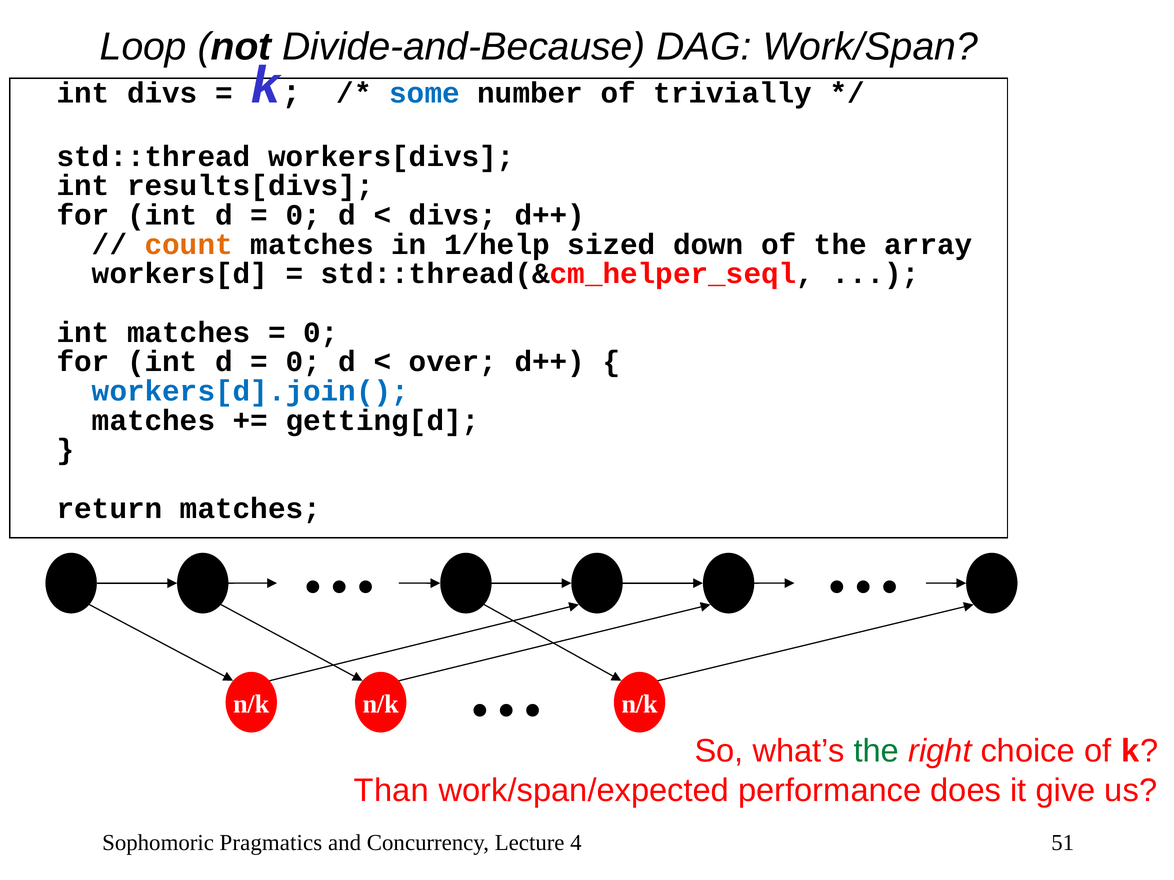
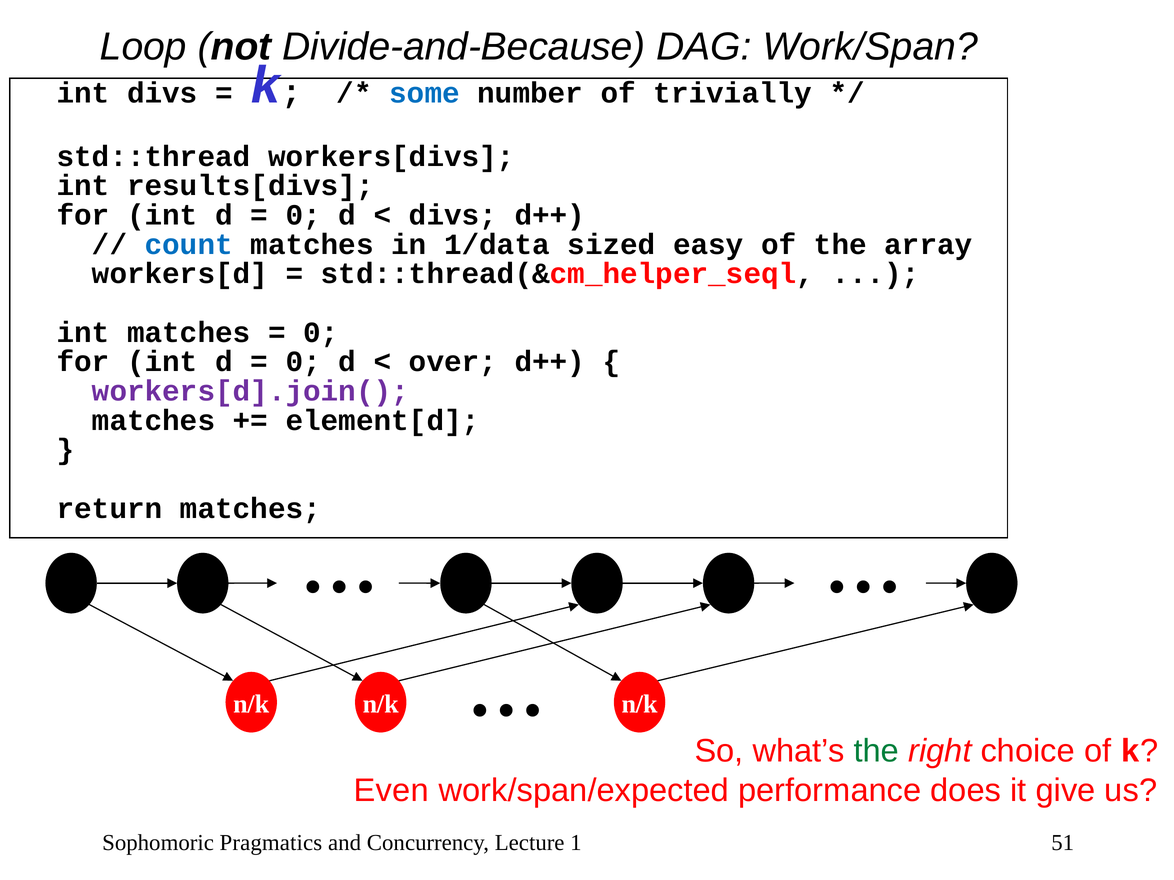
count colour: orange -> blue
1/help: 1/help -> 1/data
down: down -> easy
workers[d].join( colour: blue -> purple
getting[d: getting[d -> element[d
Than: Than -> Even
4: 4 -> 1
